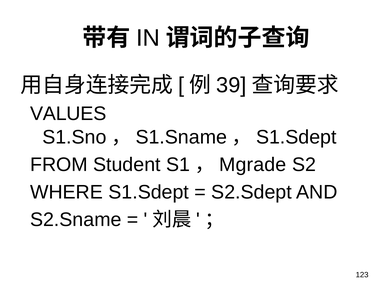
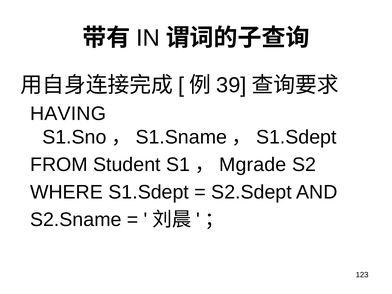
VALUES: VALUES -> HAVING
